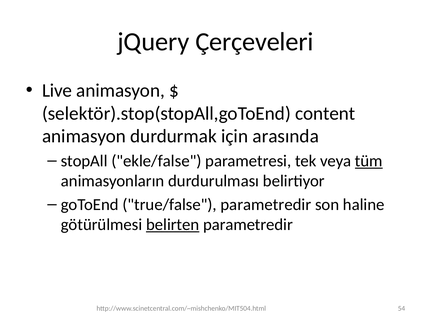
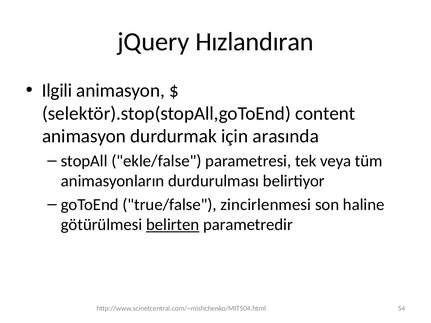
Çerçeveleri: Çerçeveleri -> Hızlandıran
Live: Live -> Ilgili
tüm underline: present -> none
true/false parametredir: parametredir -> zincirlenmesi
